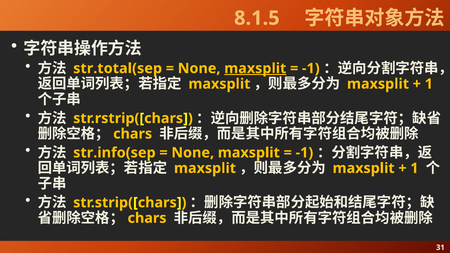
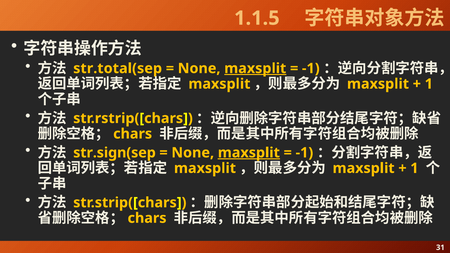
8.1.5: 8.1.5 -> 1.1.5
str.info(sep: str.info(sep -> str.sign(sep
maxsplit at (249, 153) underline: none -> present
